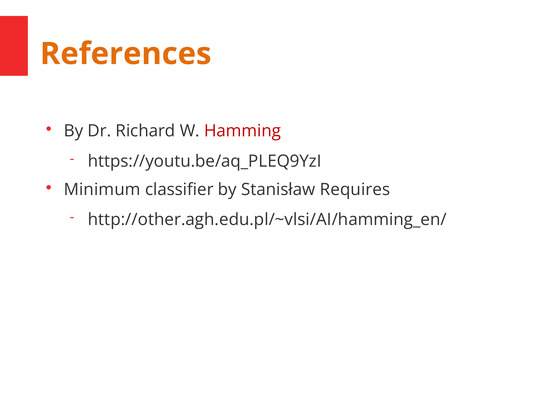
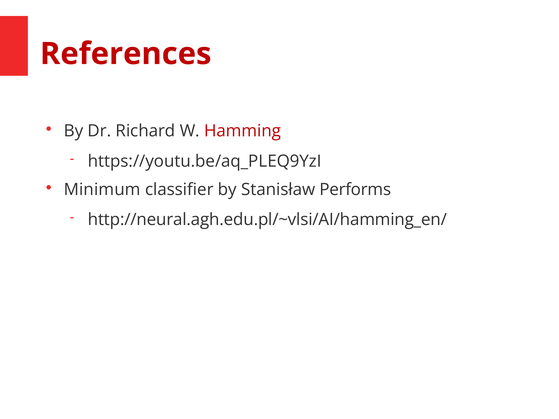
References colour: orange -> red
Requires: Requires -> Performs
http://other.agh.edu.pl/~vlsi/AI/hamming_en/: http://other.agh.edu.pl/~vlsi/AI/hamming_en/ -> http://neural.agh.edu.pl/~vlsi/AI/hamming_en/
